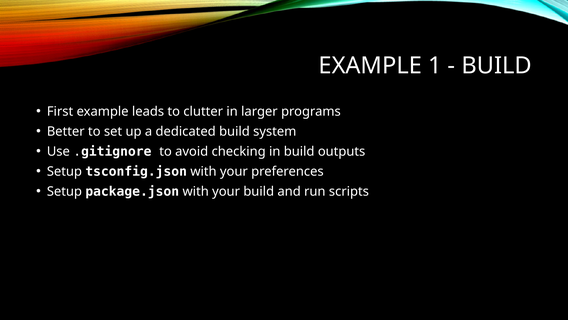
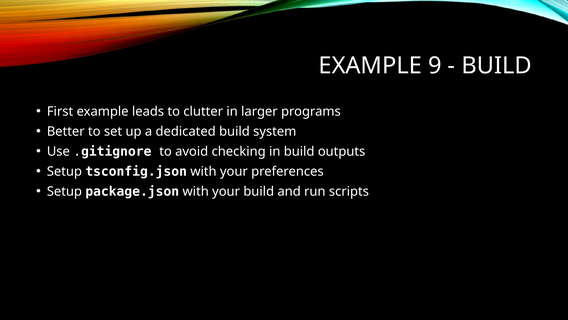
1: 1 -> 9
